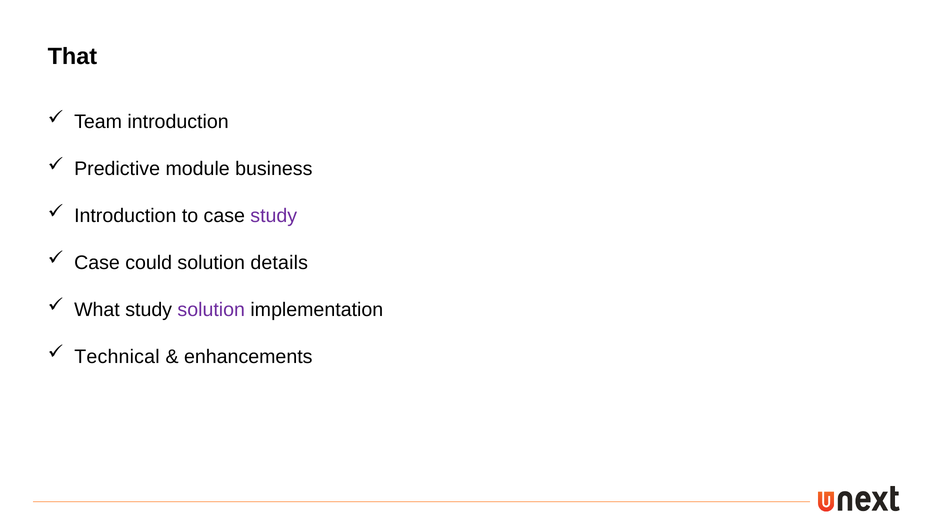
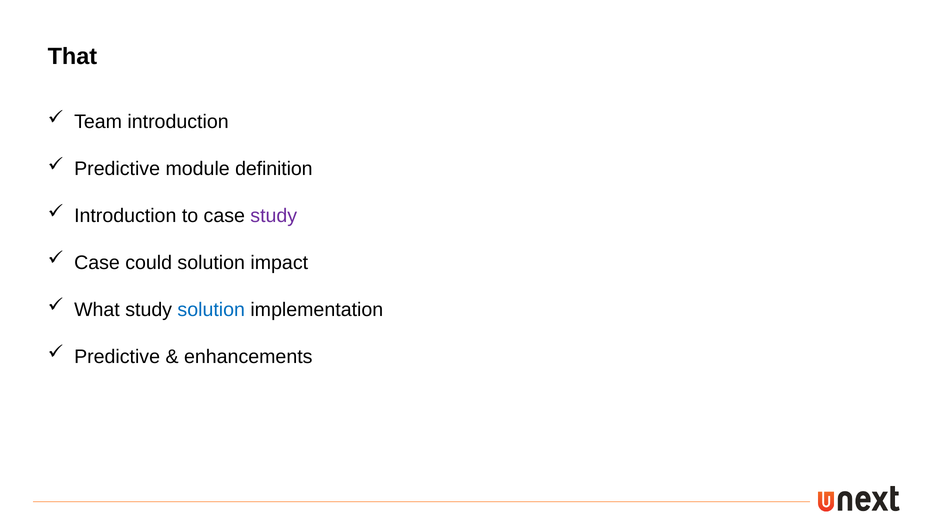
business: business -> definition
details: details -> impact
solution at (211, 310) colour: purple -> blue
Technical at (117, 357): Technical -> Predictive
